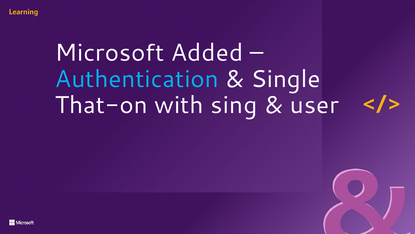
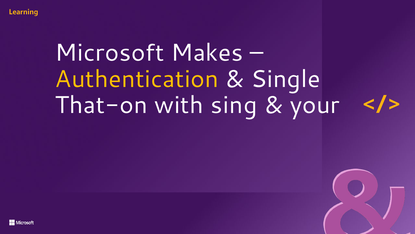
Added: Added -> Makes
Authentication colour: light blue -> yellow
user: user -> your
